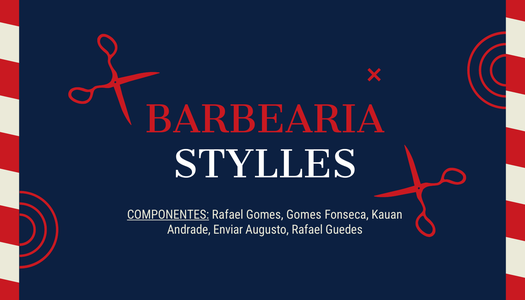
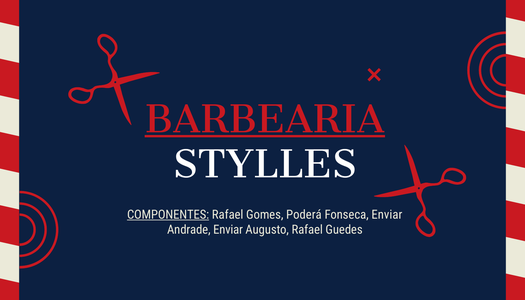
BARBEARIA underline: none -> present
Gomes Gomes: Gomes -> Poderá
Fonseca Kauan: Kauan -> Enviar
